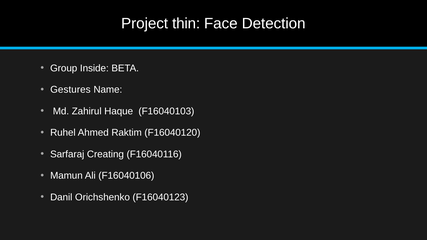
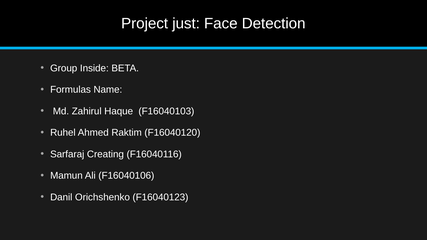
thin: thin -> just
Gestures: Gestures -> Formulas
